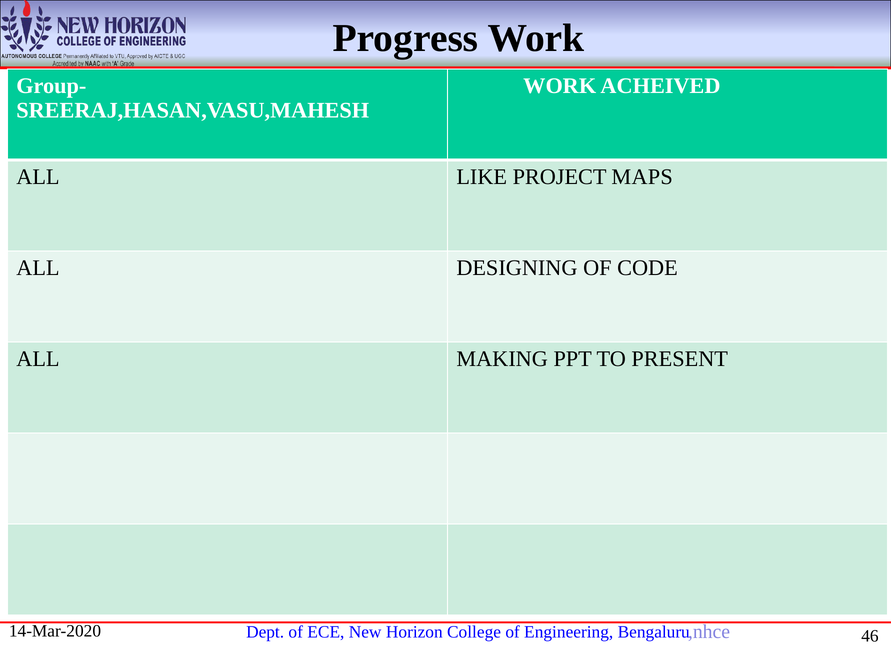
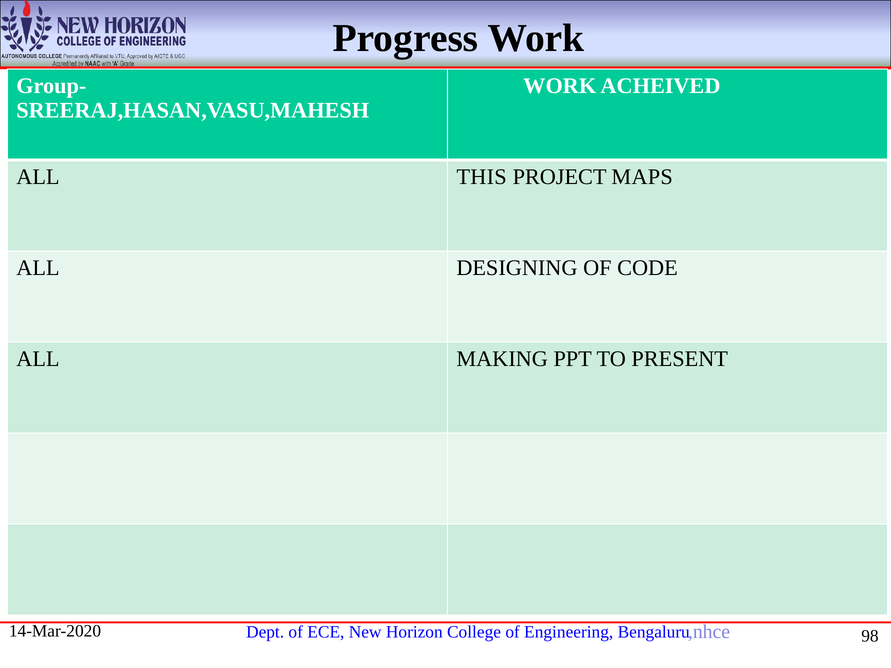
LIKE: LIKE -> THIS
46: 46 -> 98
